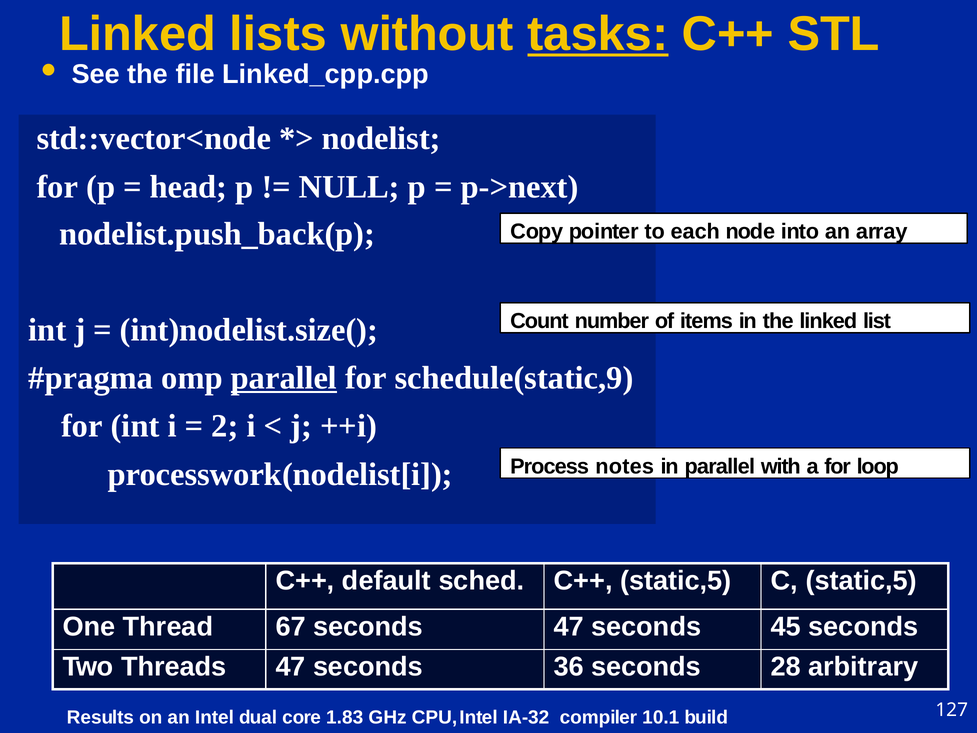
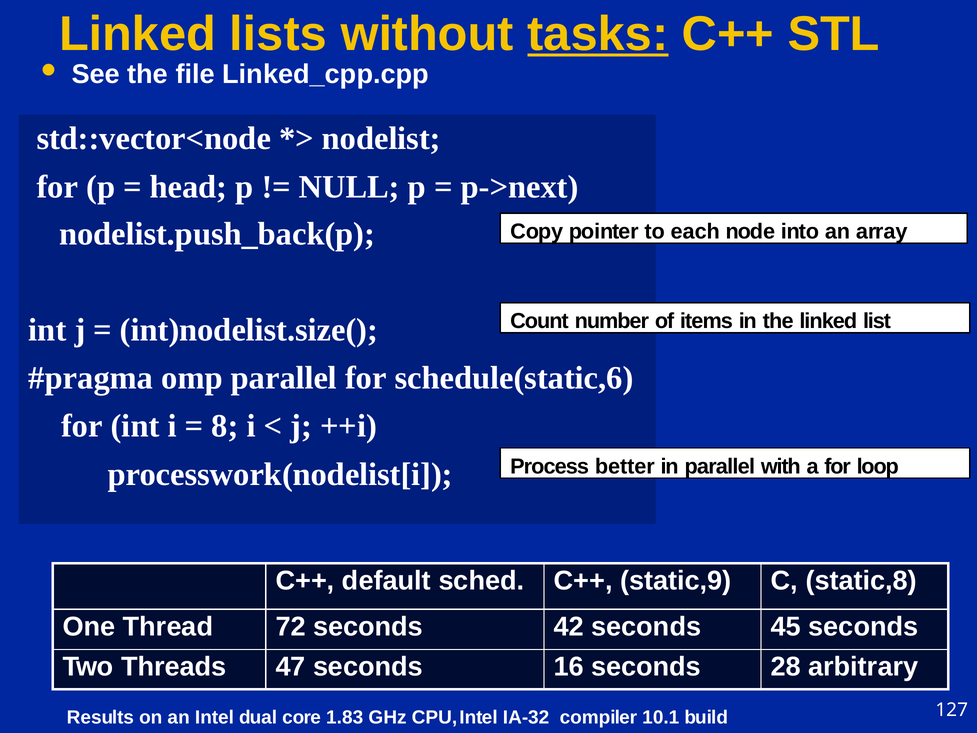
parallel at (284, 378) underline: present -> none
schedule(static,9: schedule(static,9 -> schedule(static,6
2 at (225, 426): 2 -> 8
notes: notes -> better
C++ static,5: static,5 -> static,9
C static,5: static,5 -> static,8
67: 67 -> 72
seconds 47: 47 -> 42
36: 36 -> 16
